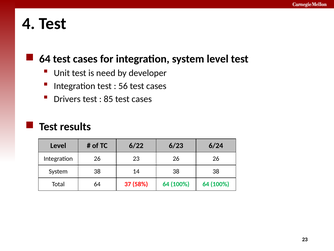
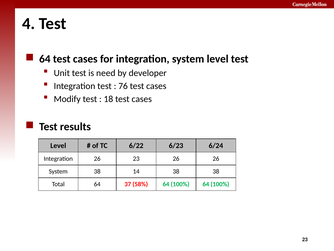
56: 56 -> 76
Drivers: Drivers -> Modify
85: 85 -> 18
